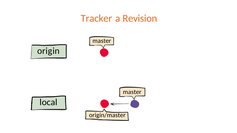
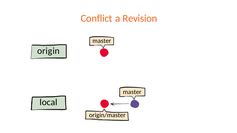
Tracker: Tracker -> Conflict
